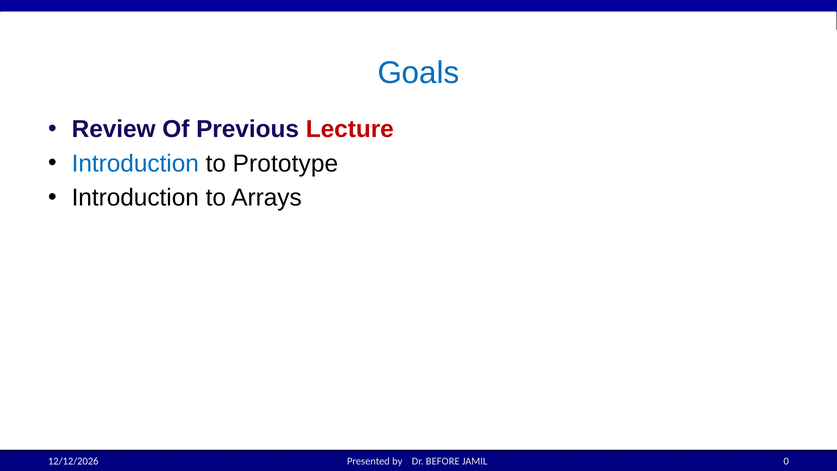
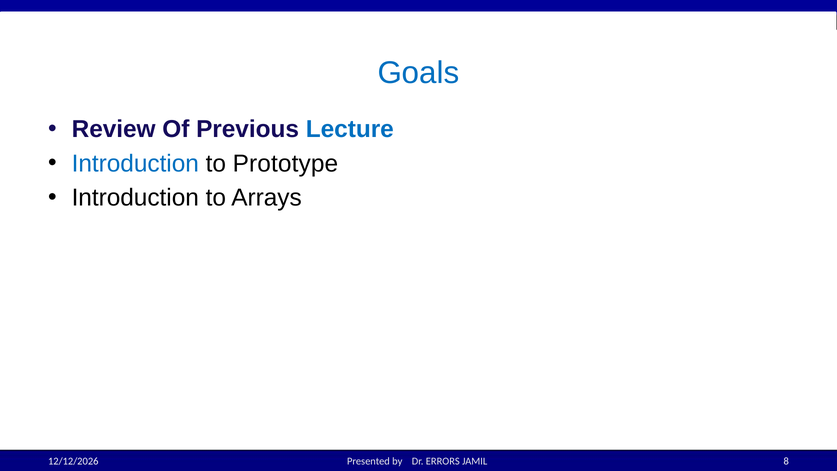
Lecture colour: red -> blue
BEFORE: BEFORE -> ERRORS
0: 0 -> 8
